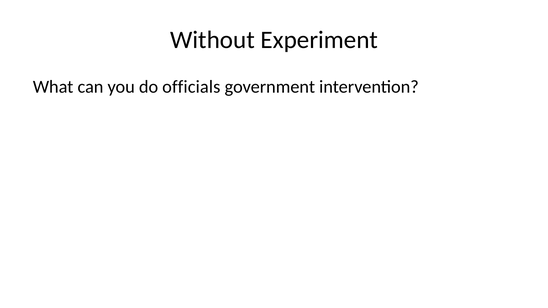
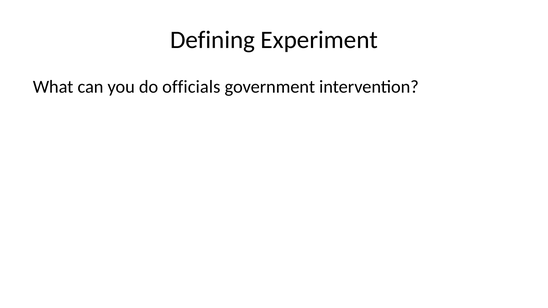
Without: Without -> Defining
